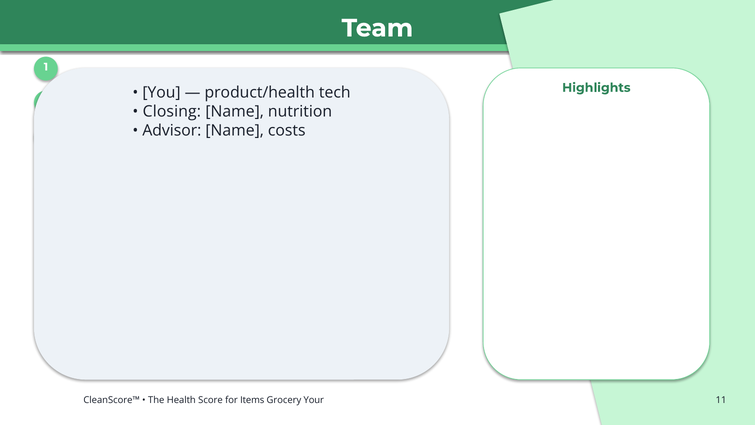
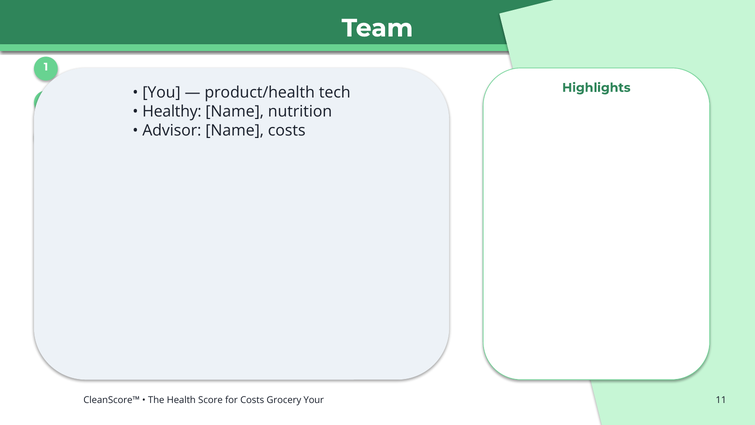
Closing: Closing -> Healthy
for Items: Items -> Costs
